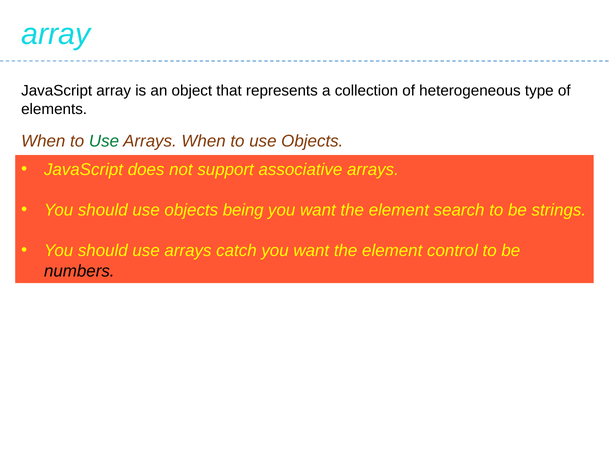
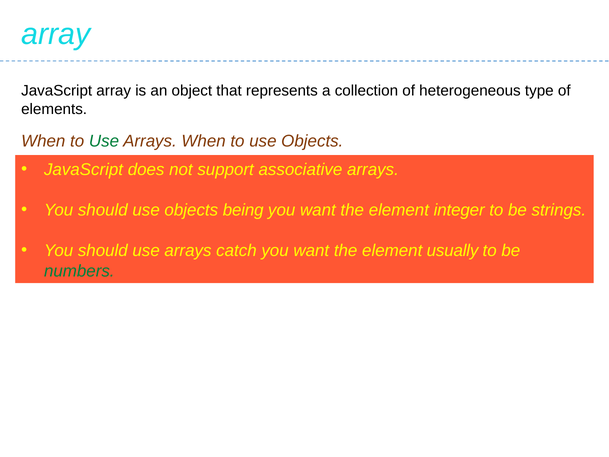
search: search -> integer
control: control -> usually
numbers colour: black -> green
